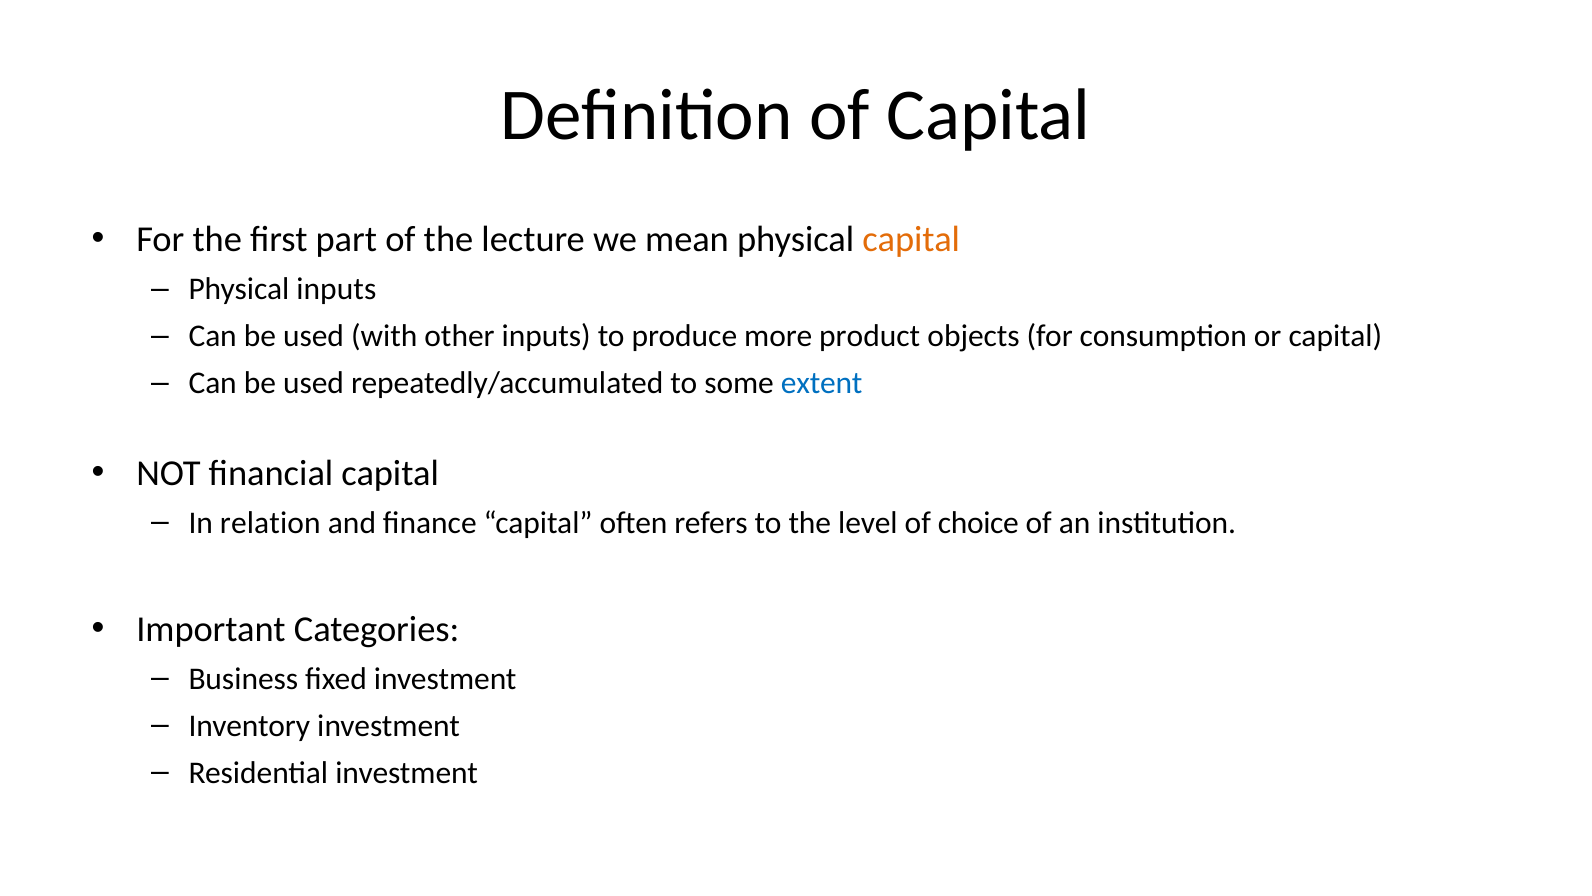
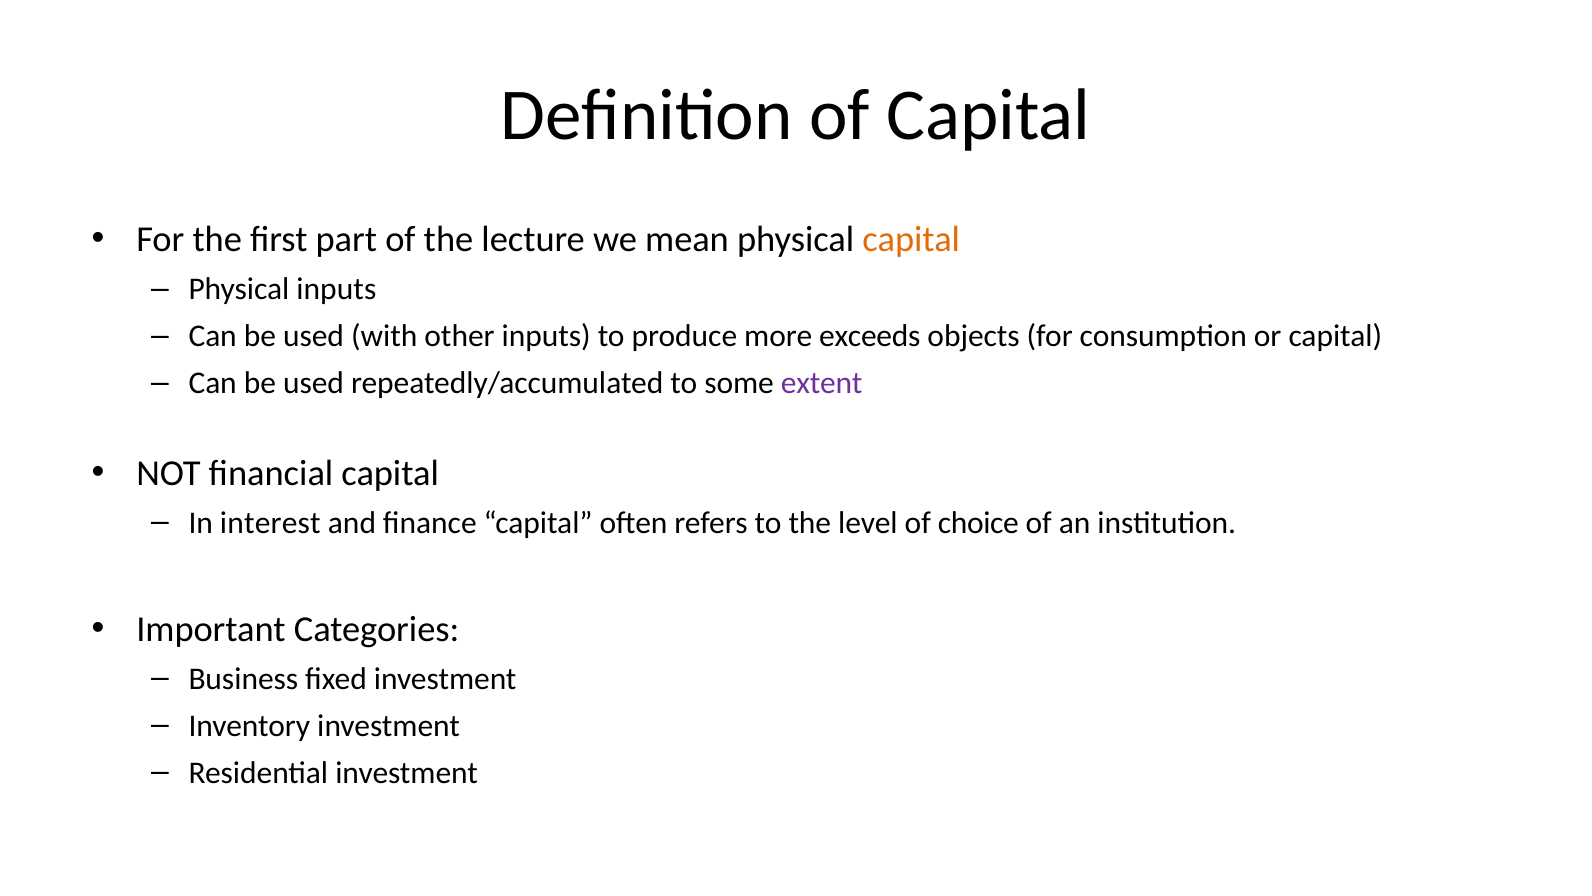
product: product -> exceeds
extent colour: blue -> purple
relation: relation -> interest
